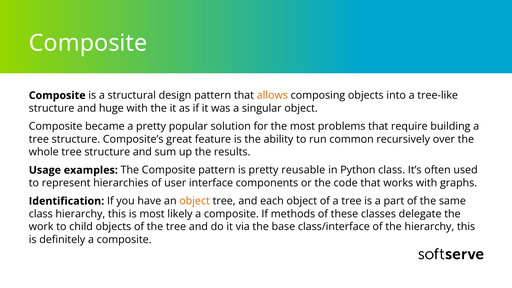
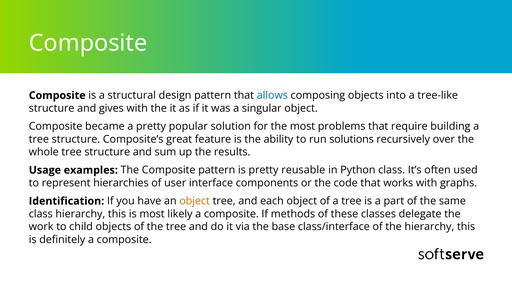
allows colour: orange -> blue
huge: huge -> gives
common: common -> solutions
